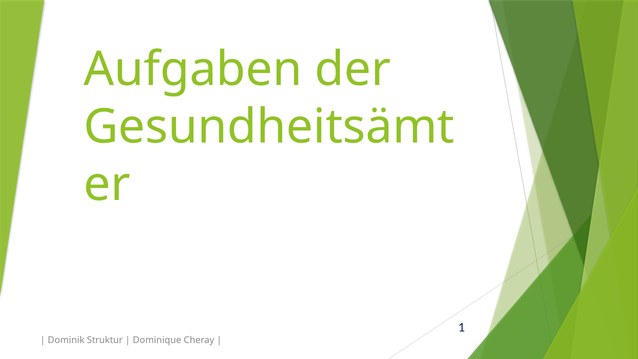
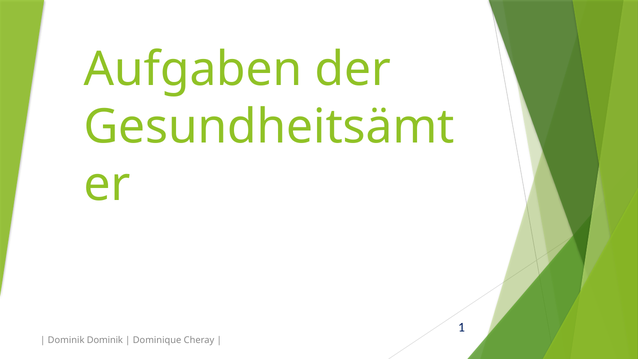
Dominik Struktur: Struktur -> Dominik
